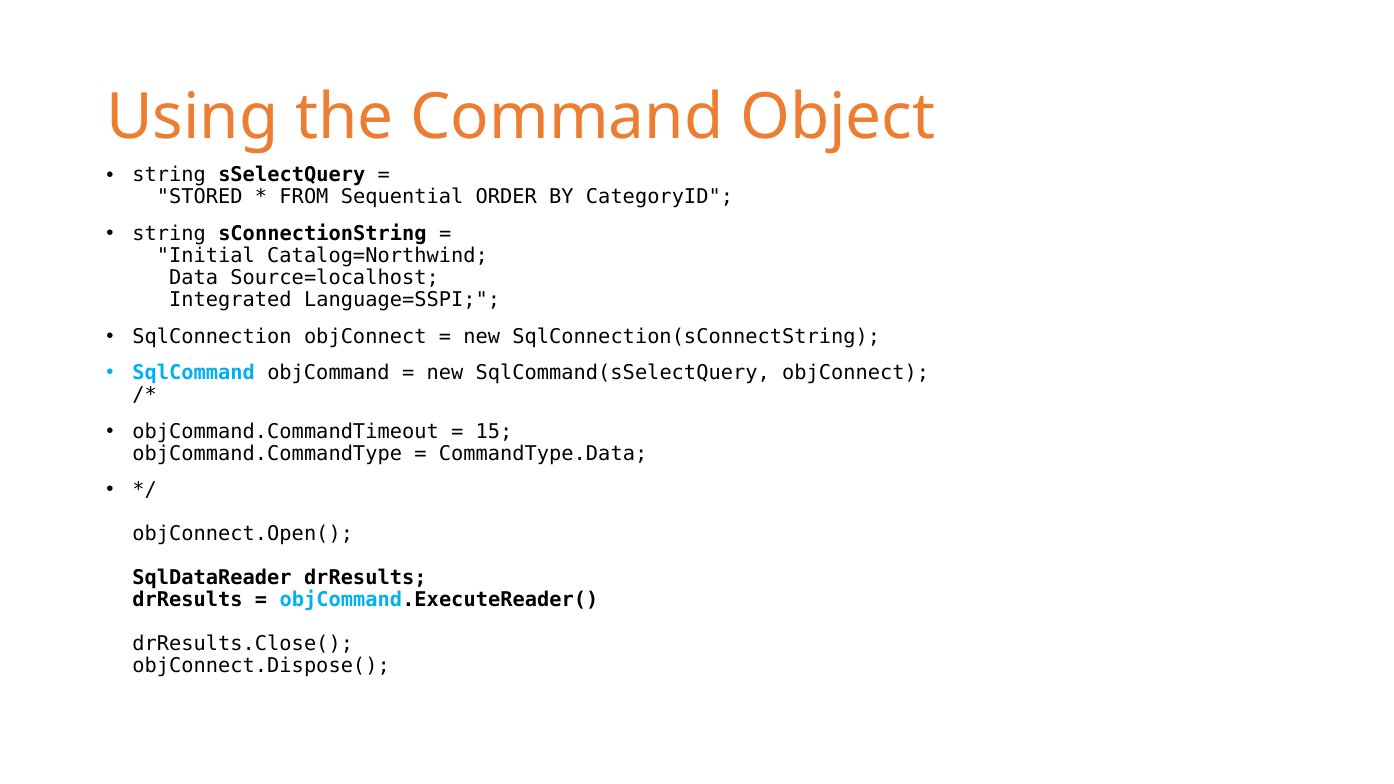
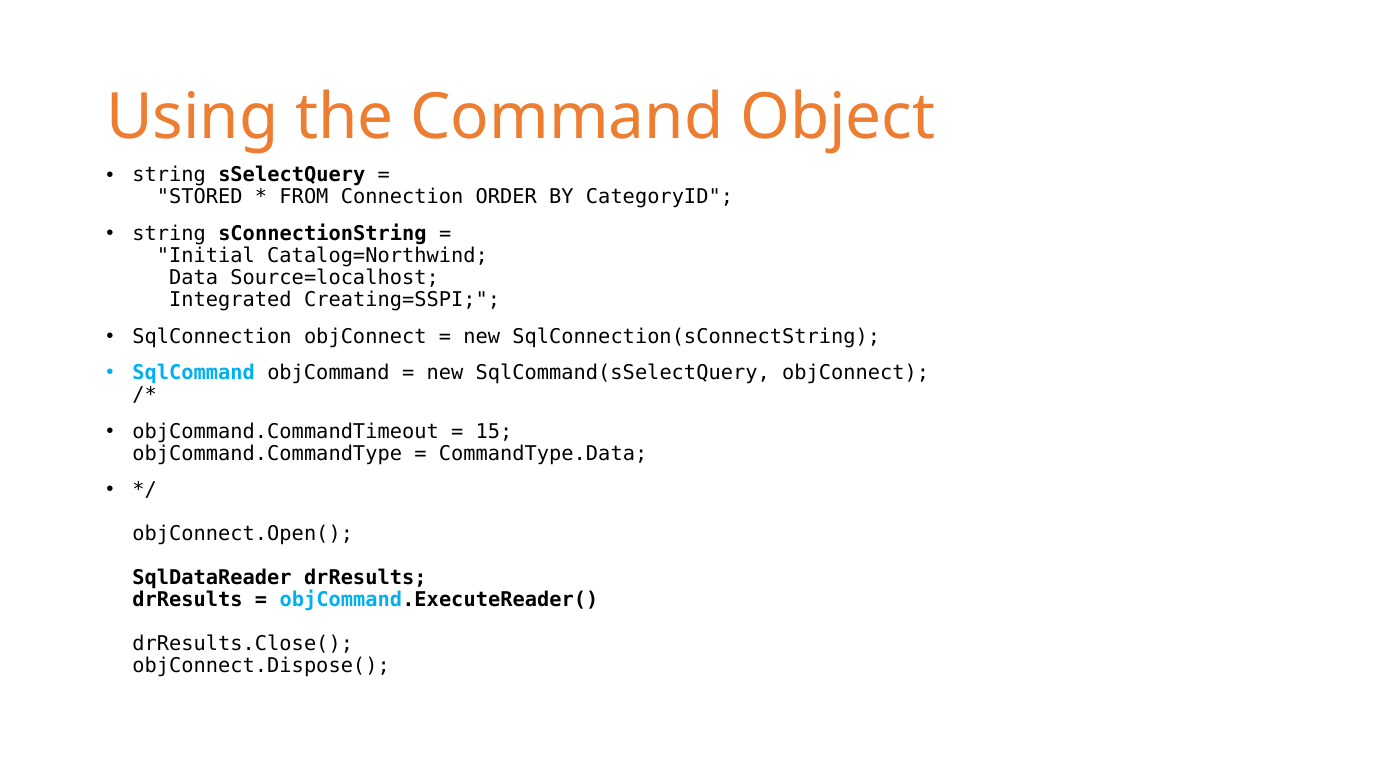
Sequential: Sequential -> Connection
Language=SSPI: Language=SSPI -> Creating=SSPI
